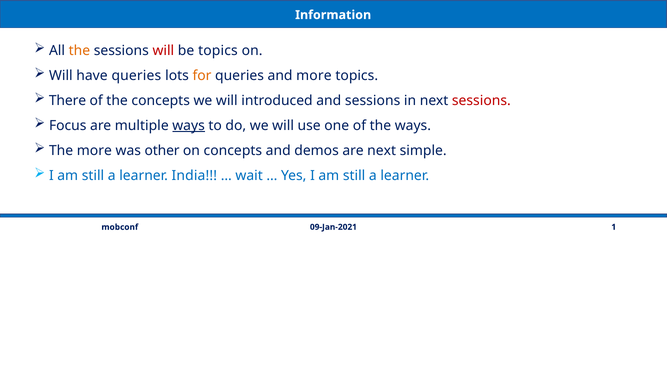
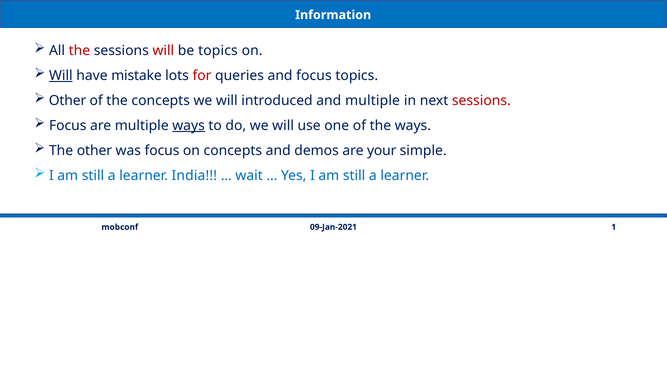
the at (79, 51) colour: orange -> red
Will at (61, 76) underline: none -> present
have queries: queries -> mistake
for colour: orange -> red
and more: more -> focus
There at (68, 101): There -> Other
and sessions: sessions -> multiple
The more: more -> other
was other: other -> focus
are next: next -> your
